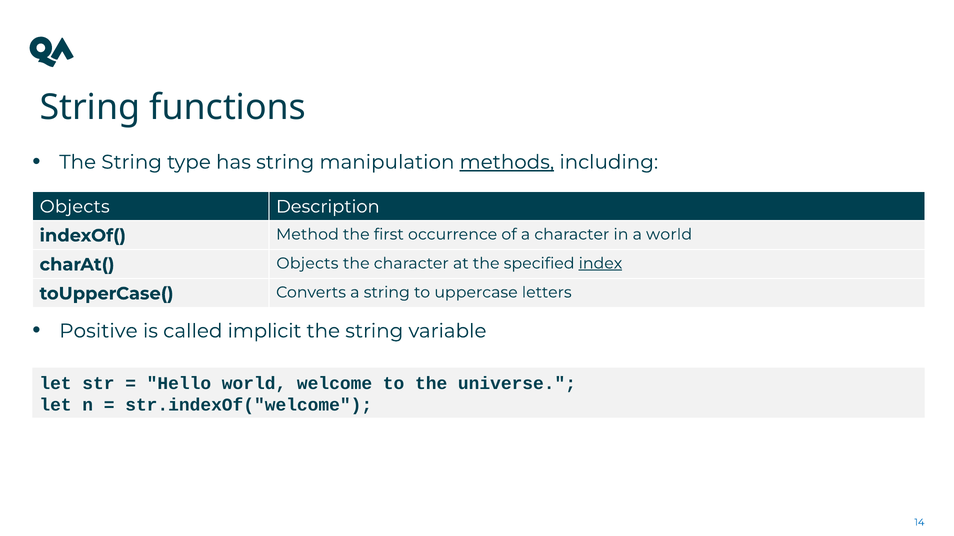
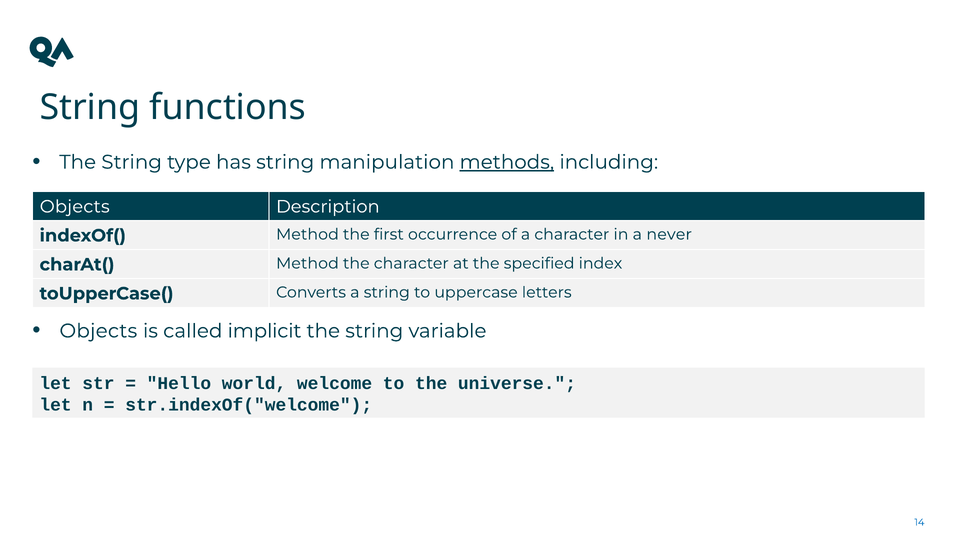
a world: world -> never
charAt( Objects: Objects -> Method
index underline: present -> none
Positive at (98, 331): Positive -> Objects
